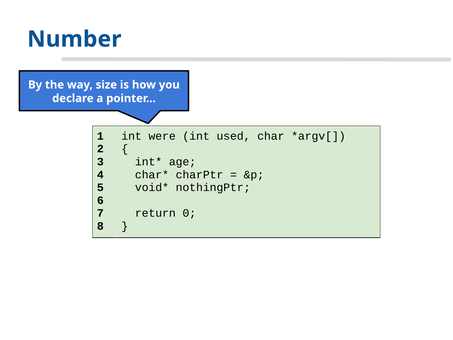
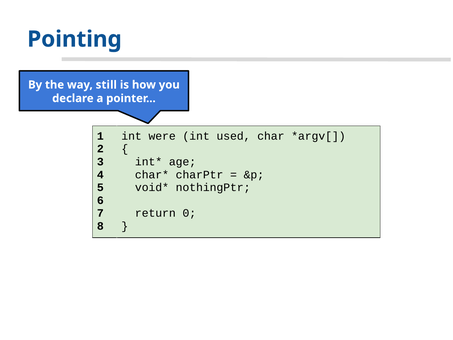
Number: Number -> Pointing
size: size -> still
